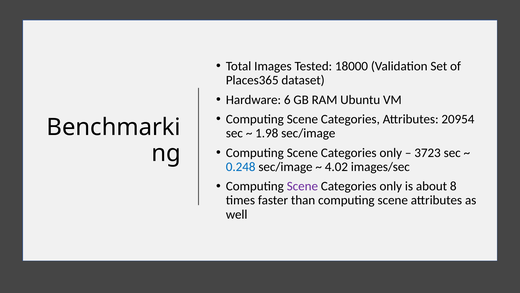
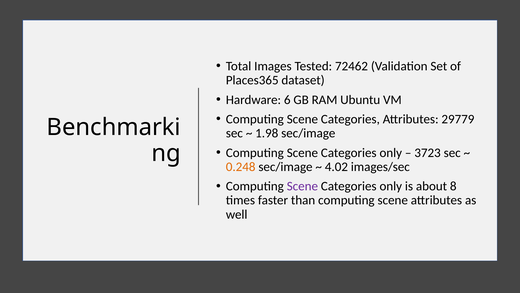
18000: 18000 -> 72462
20954: 20954 -> 29779
0.248 colour: blue -> orange
